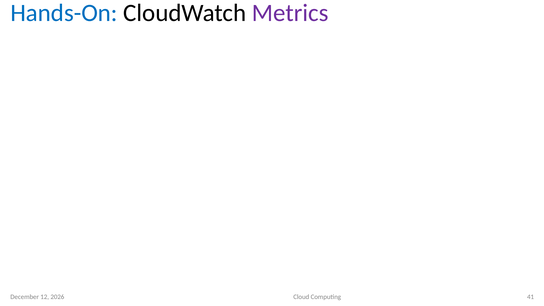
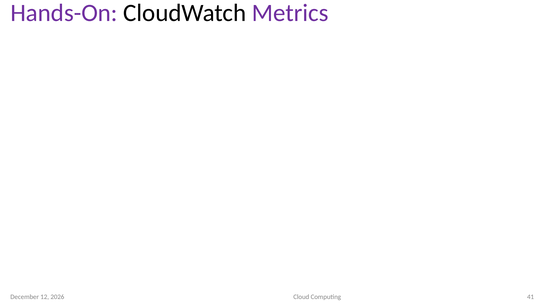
Hands-On colour: blue -> purple
